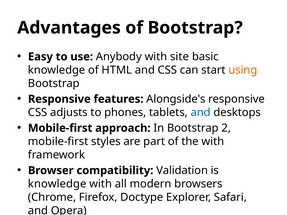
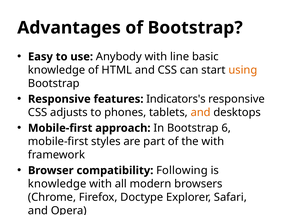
site: site -> line
Alongside's: Alongside's -> Indicators's
and at (201, 113) colour: blue -> orange
2: 2 -> 6
Validation: Validation -> Following
